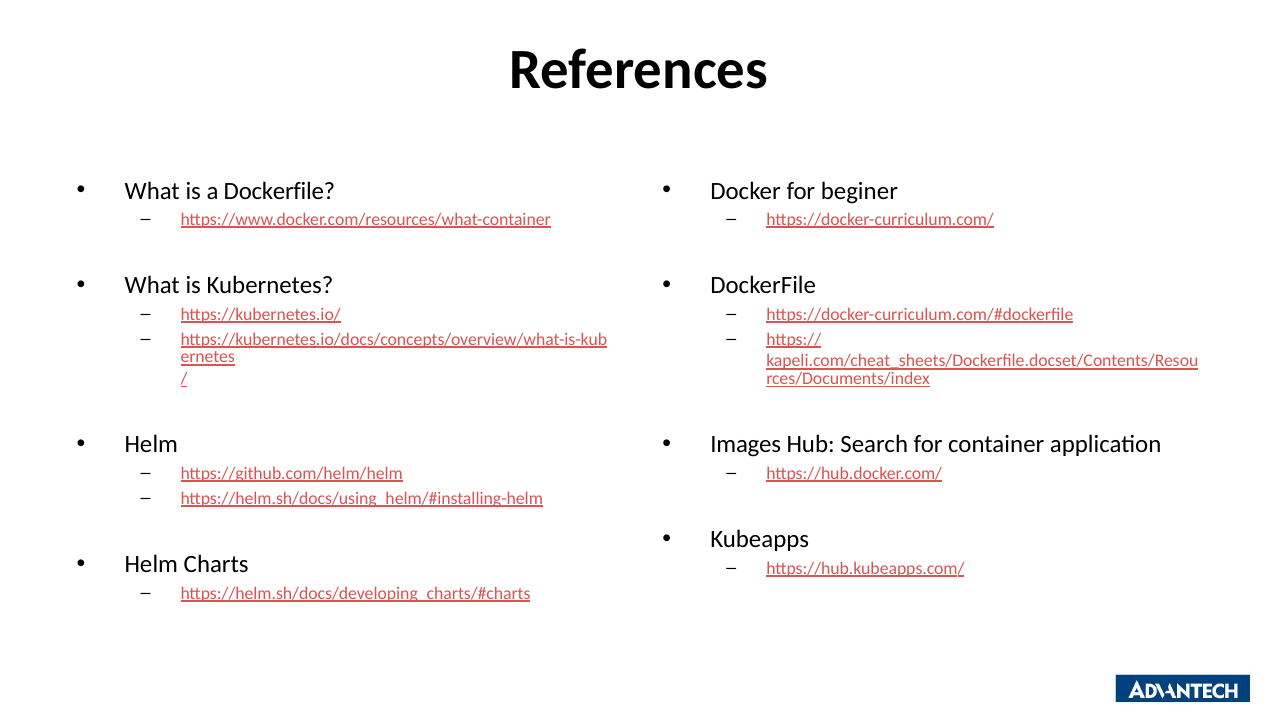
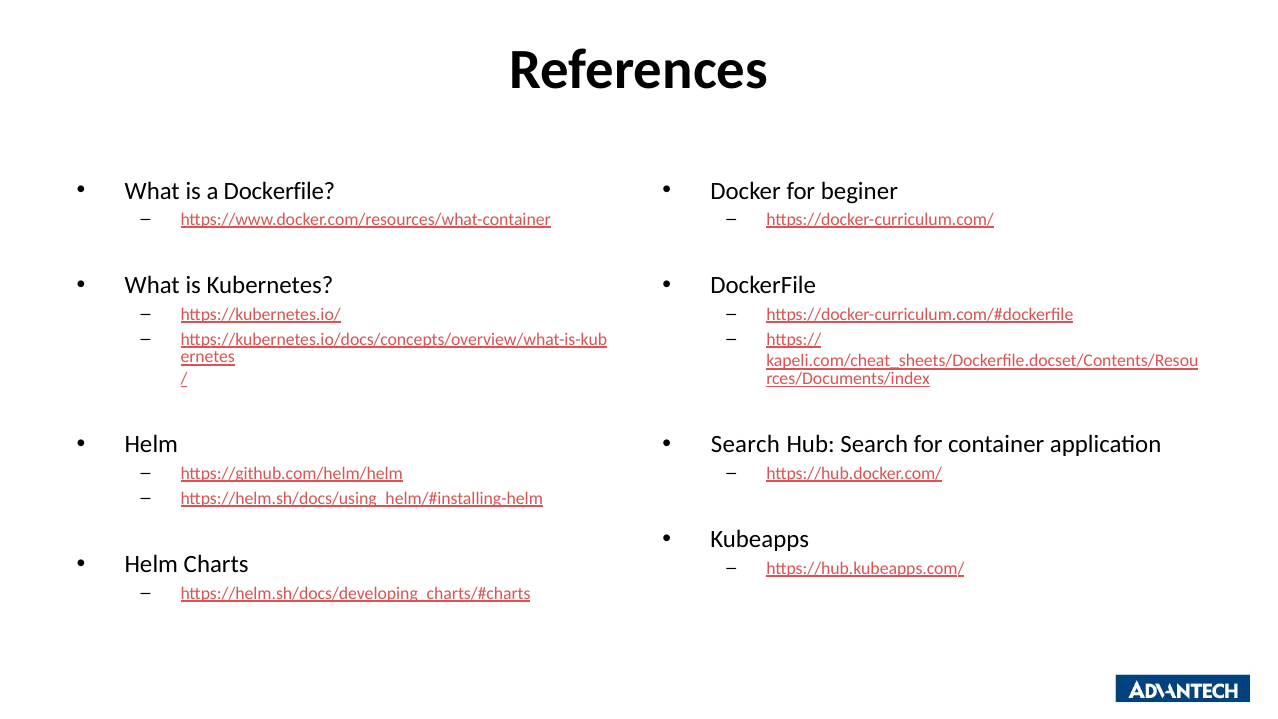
Images at (746, 445): Images -> Search
